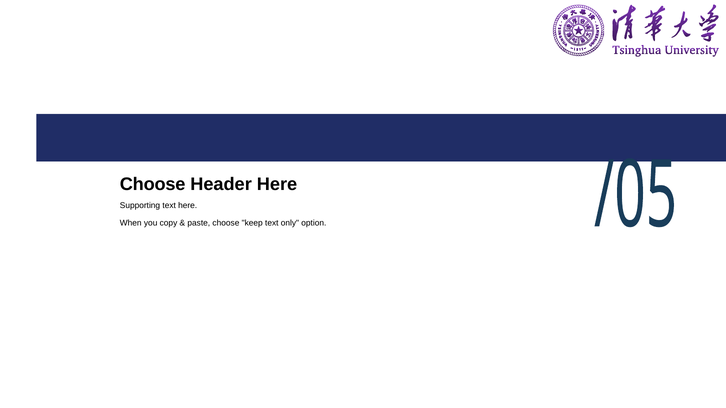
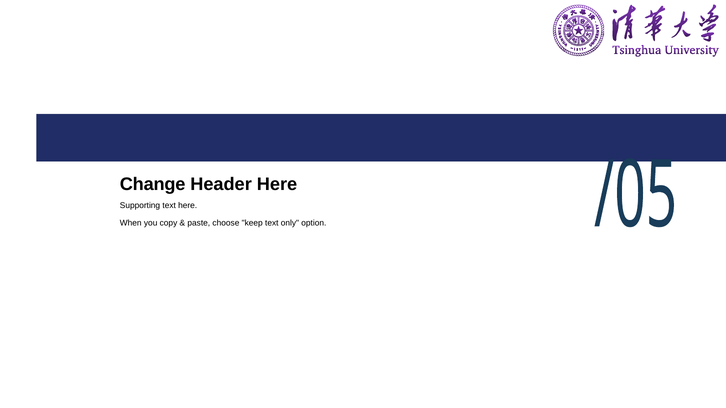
Choose at (153, 185): Choose -> Change
